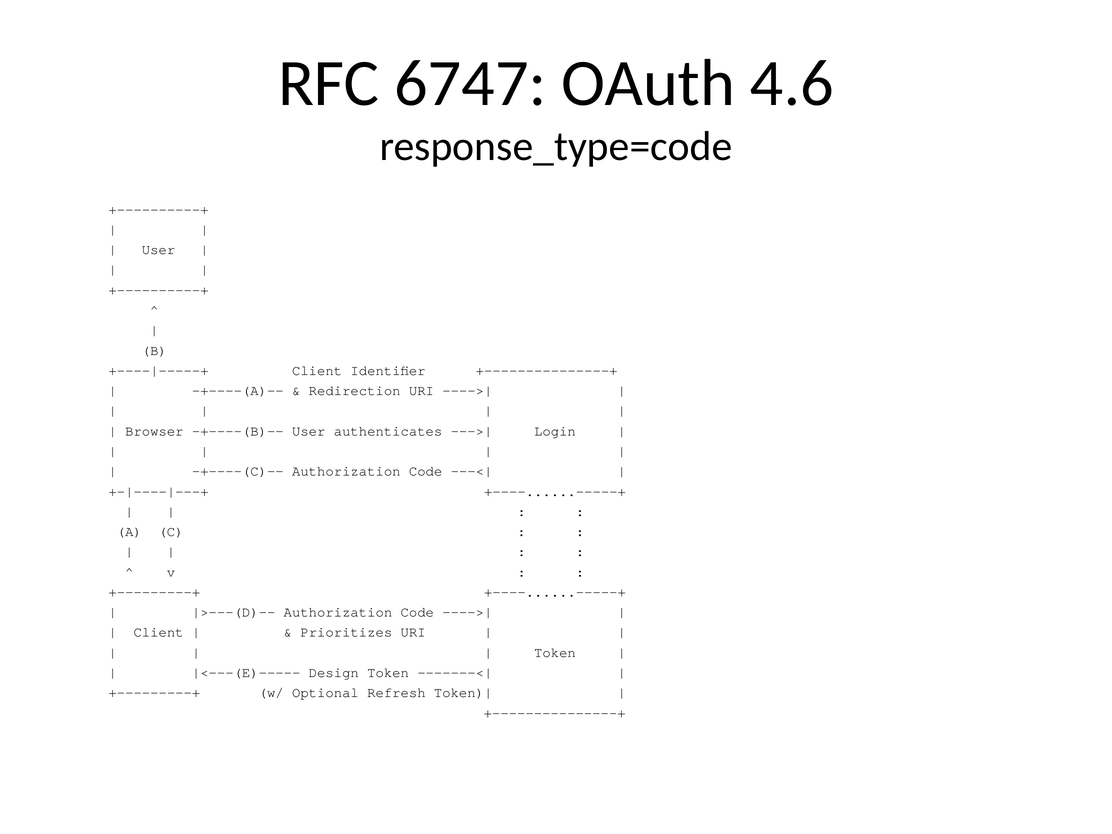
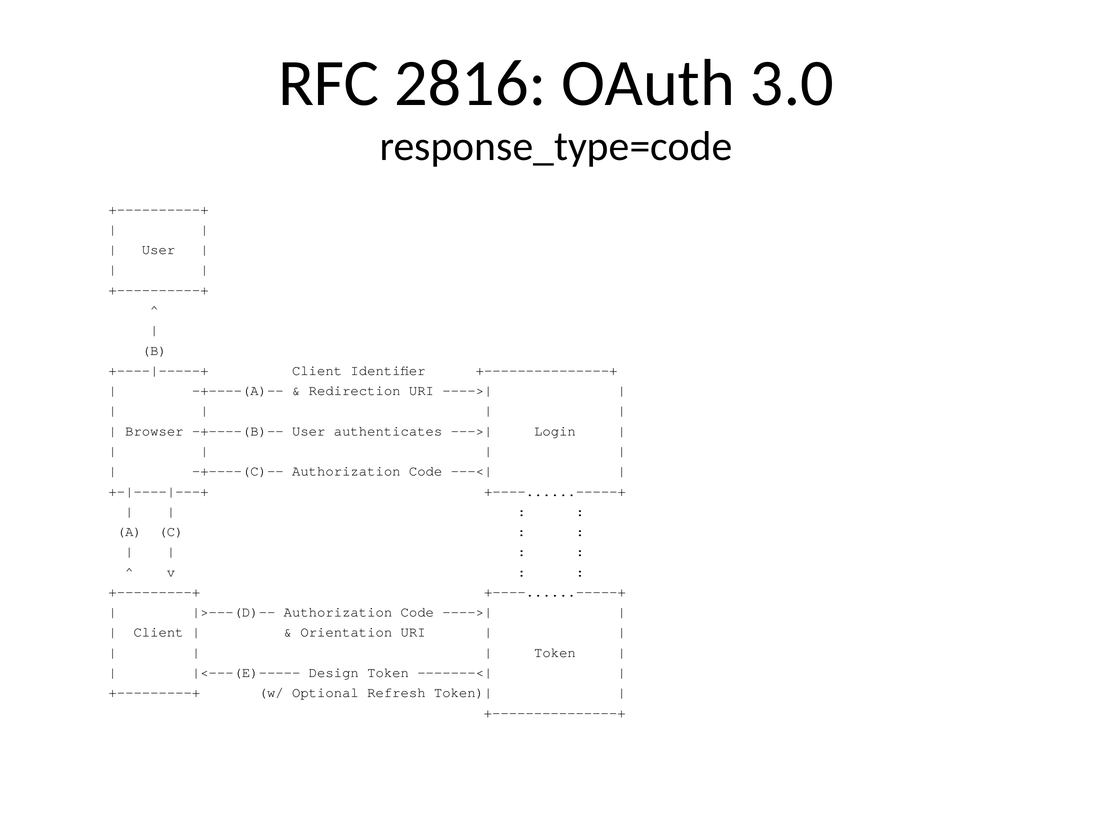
6747: 6747 -> 2816
4.6: 4.6 -> 3.0
Prioritizes: Prioritizes -> Orientation
